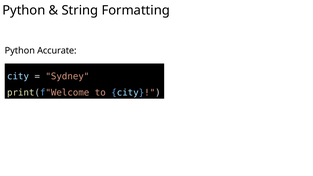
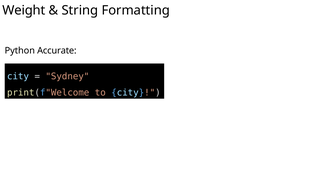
Python at (24, 10): Python -> Weight
